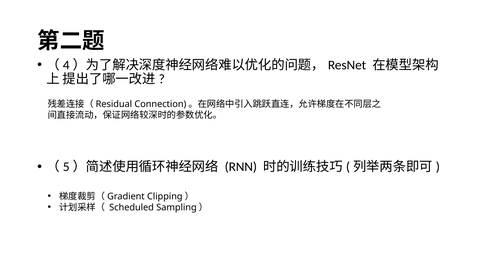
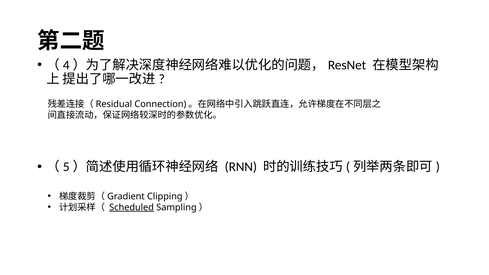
Scheduled underline: none -> present
